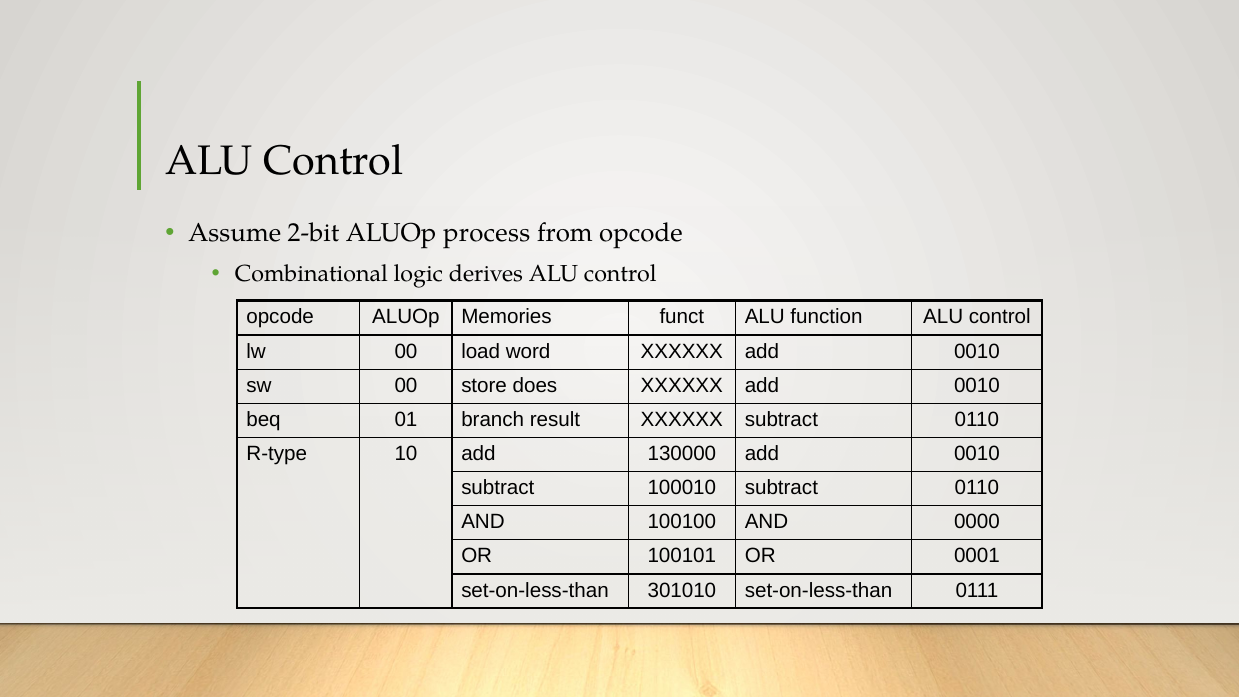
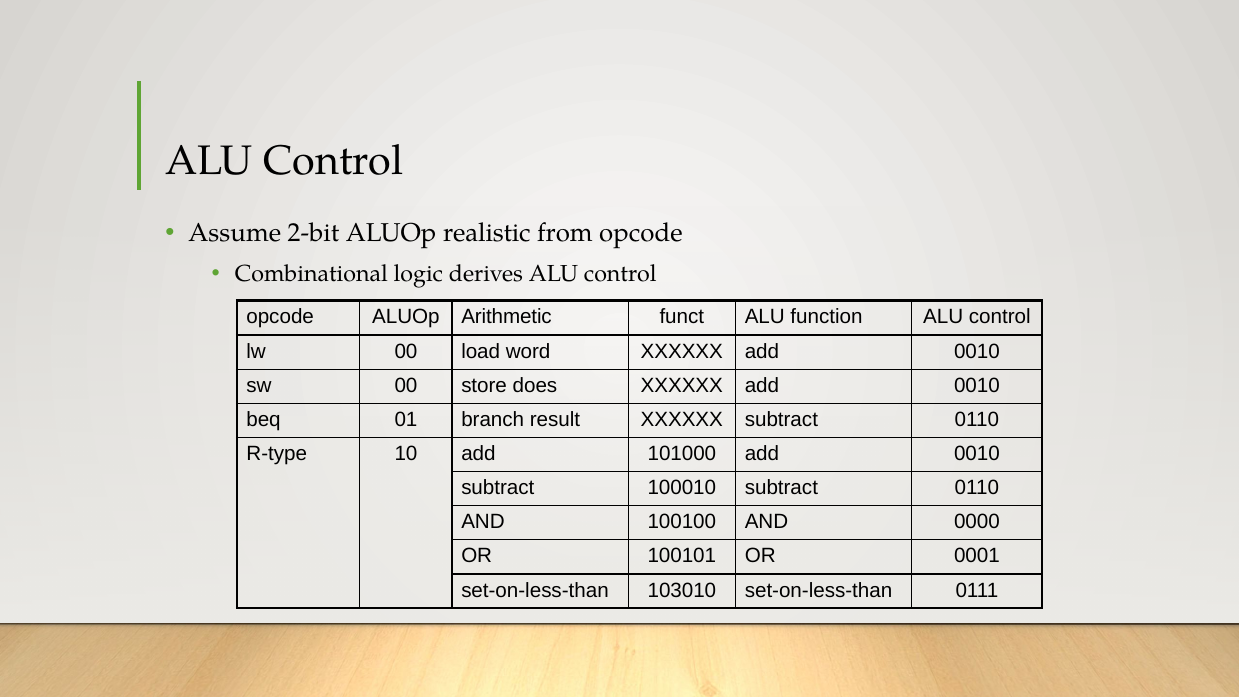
process: process -> realistic
Memories: Memories -> Arithmetic
130000: 130000 -> 101000
301010: 301010 -> 103010
